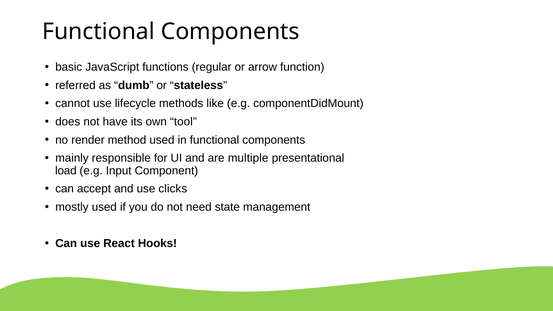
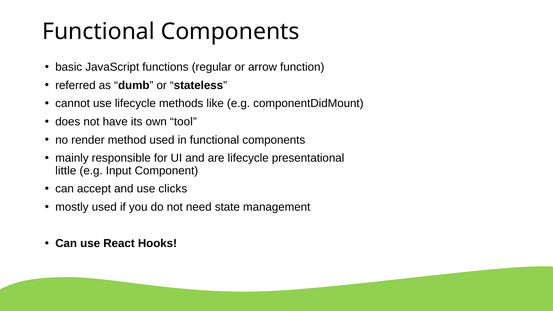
are multiple: multiple -> lifecycle
load: load -> little
